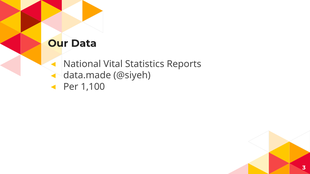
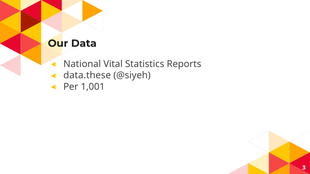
data.made: data.made -> data.these
1,100: 1,100 -> 1,001
